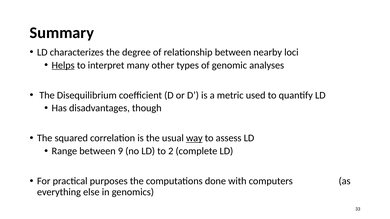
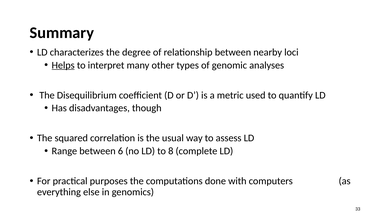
way underline: present -> none
9: 9 -> 6
2: 2 -> 8
